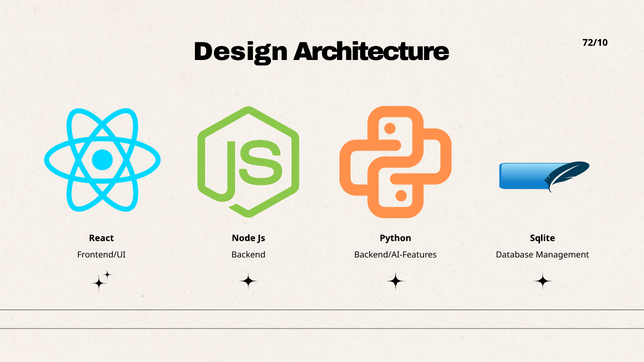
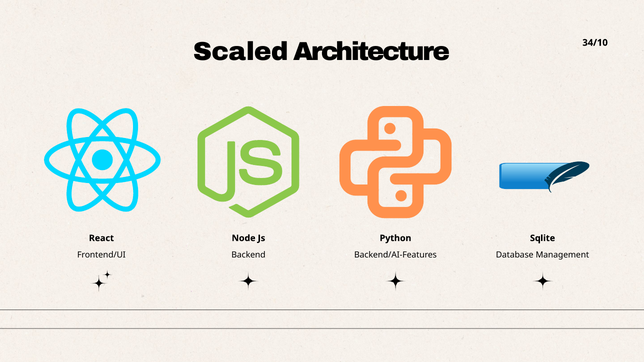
Design: Design -> Scaled
72/10: 72/10 -> 34/10
